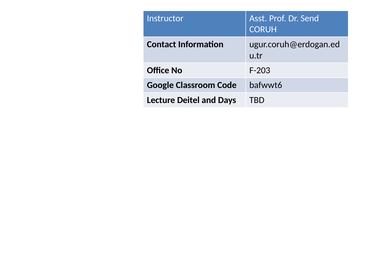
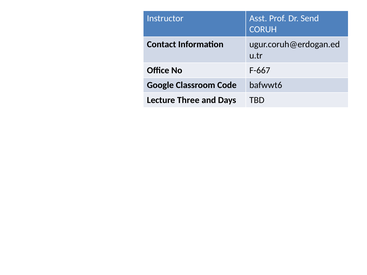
F-203: F-203 -> F-667
Deitel: Deitel -> Three
